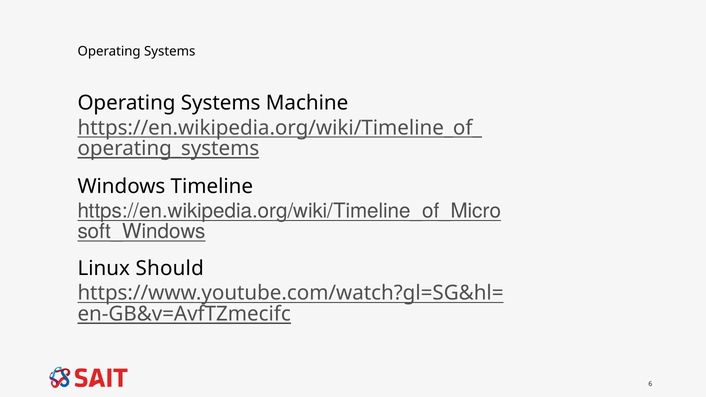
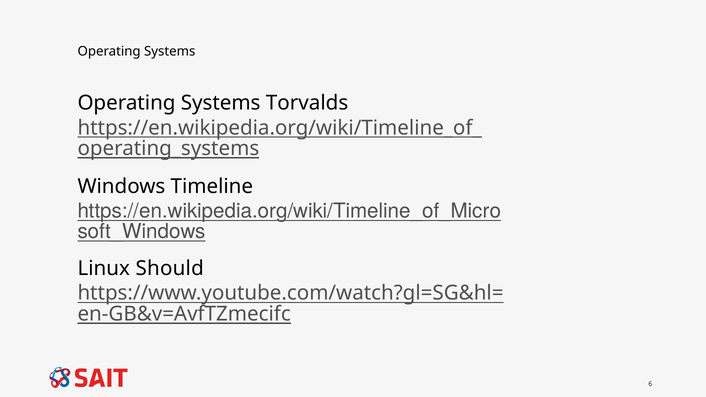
Machine: Machine -> Torvalds
